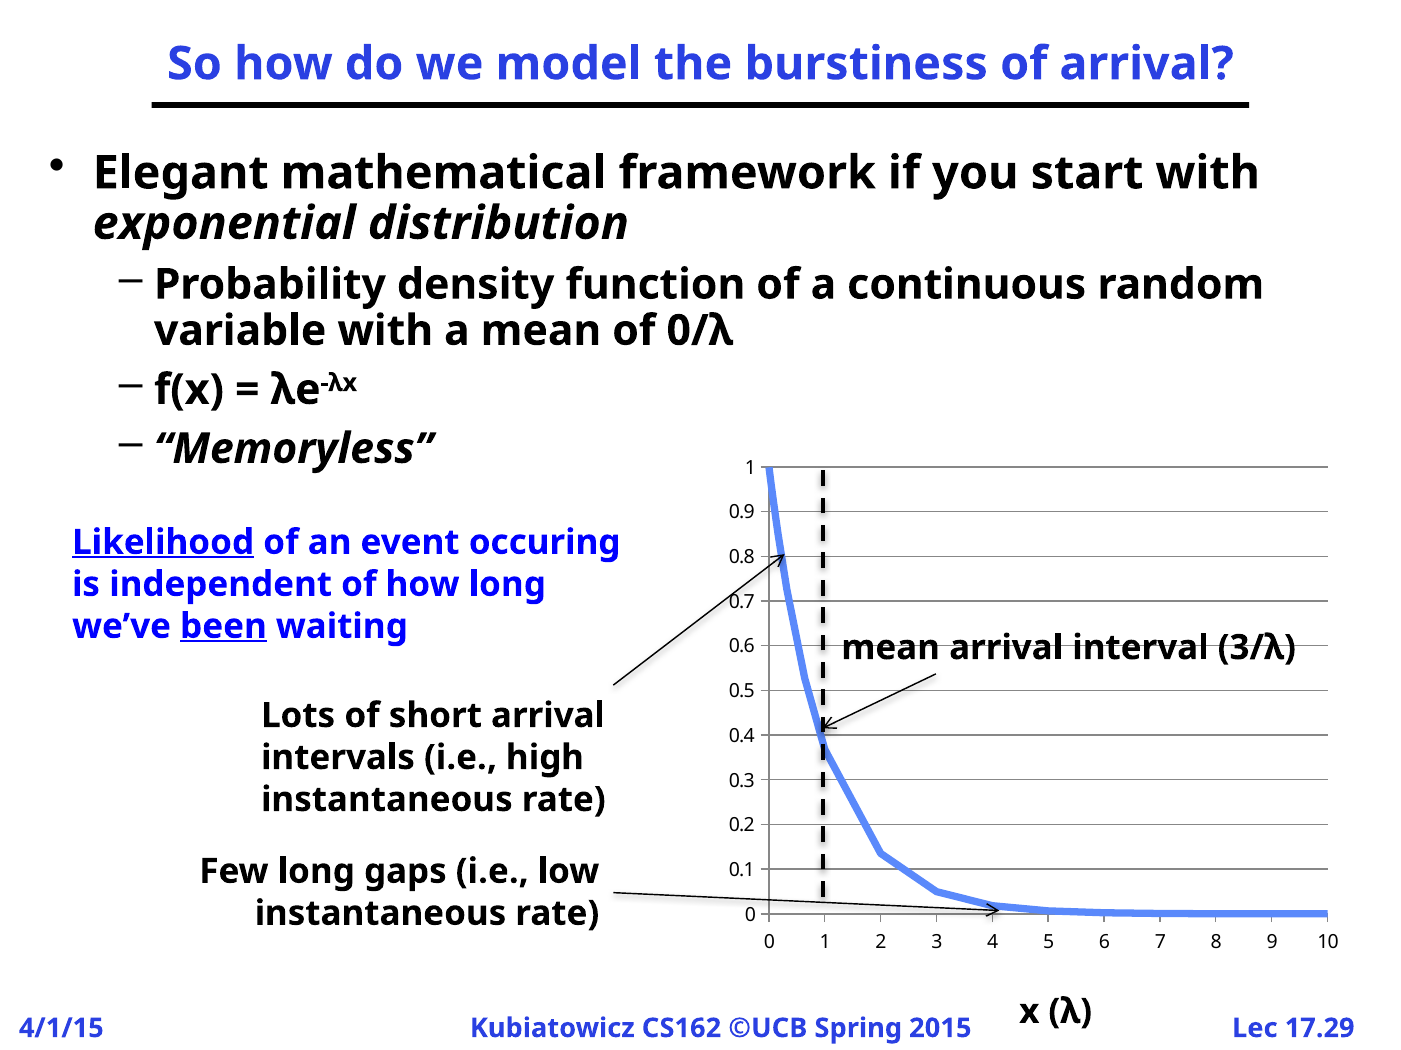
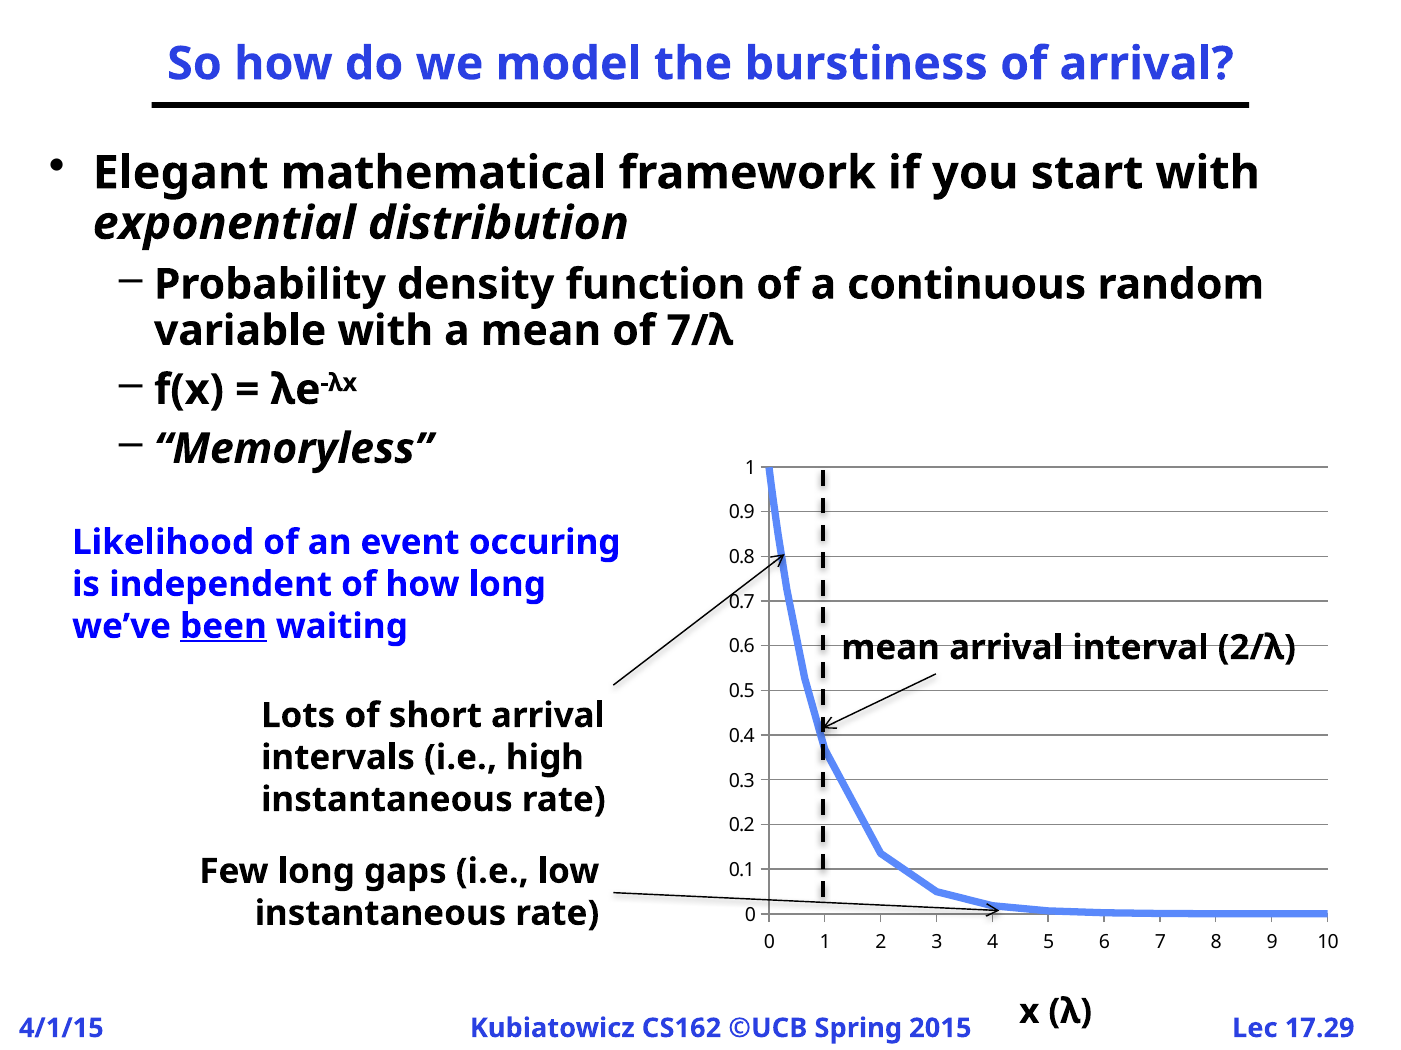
0/λ: 0/λ -> 7/λ
Likelihood underline: present -> none
3/λ: 3/λ -> 2/λ
